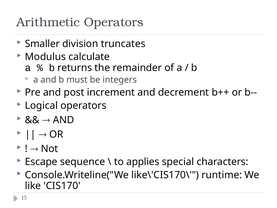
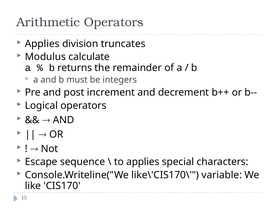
Smaller at (42, 44): Smaller -> Applies
runtime: runtime -> variable
